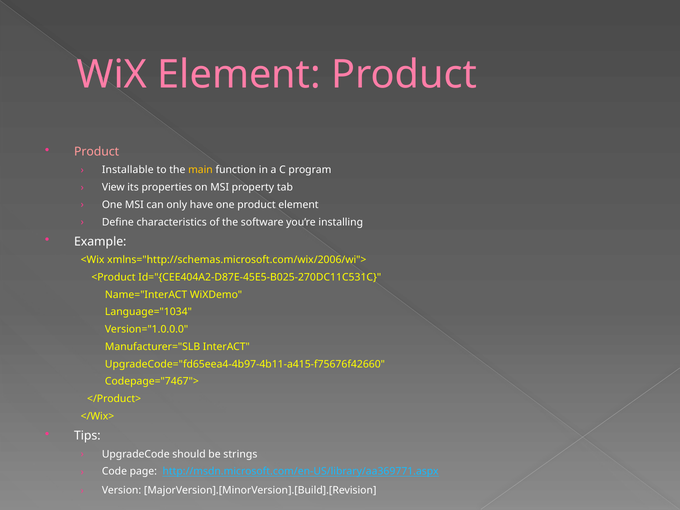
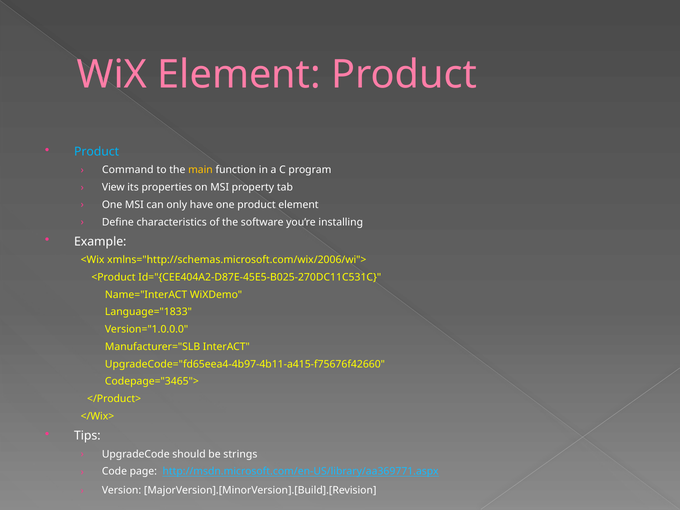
Product at (97, 152) colour: pink -> light blue
Installable: Installable -> Command
Language="1034: Language="1034 -> Language="1833
Codepage="7467">: Codepage="7467"> -> Codepage="3465">
